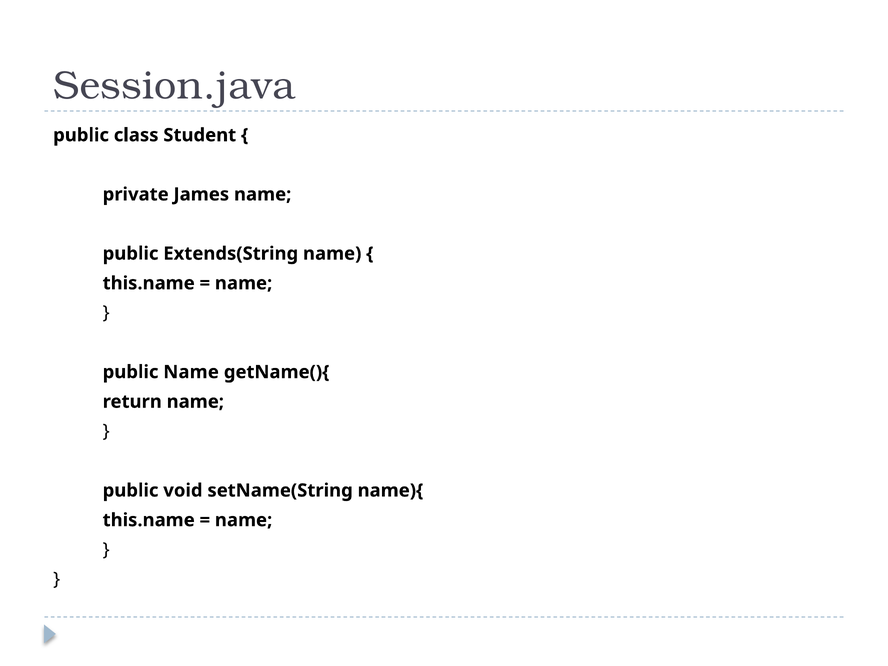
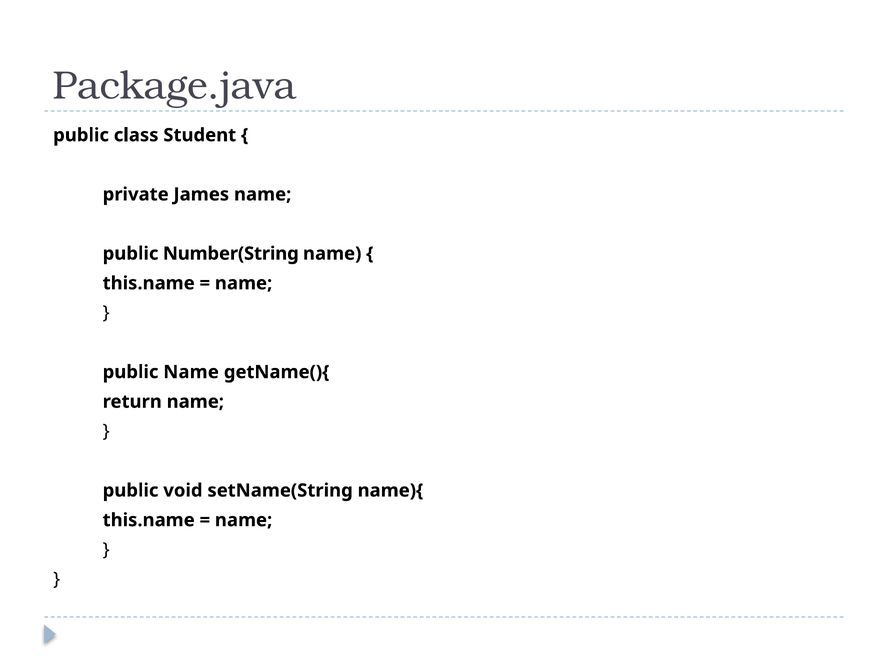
Session.java: Session.java -> Package.java
Extends(String: Extends(String -> Number(String
